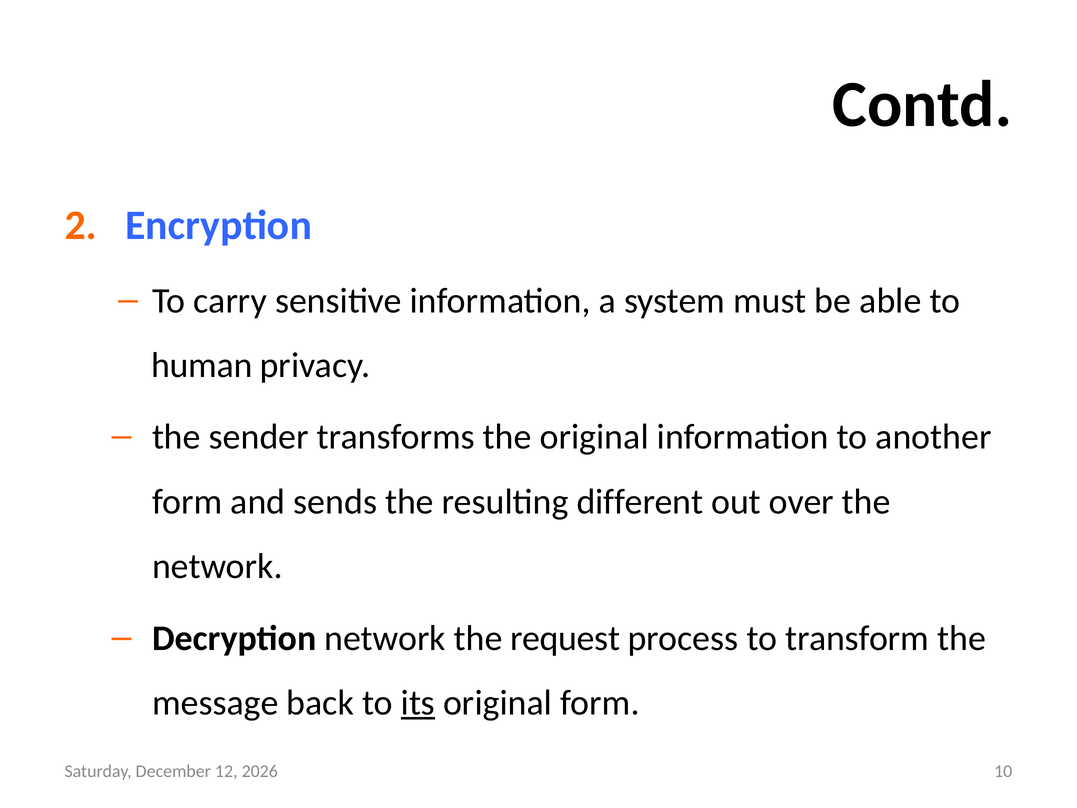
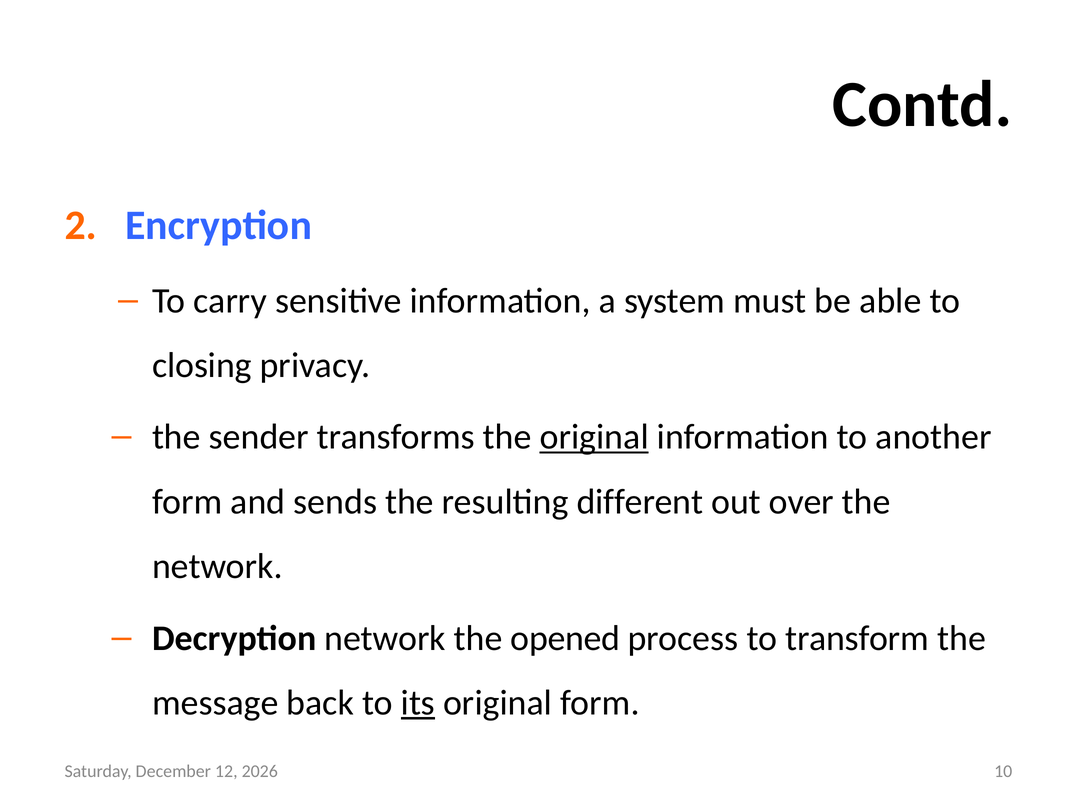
human: human -> closing
original at (594, 437) underline: none -> present
request: request -> opened
